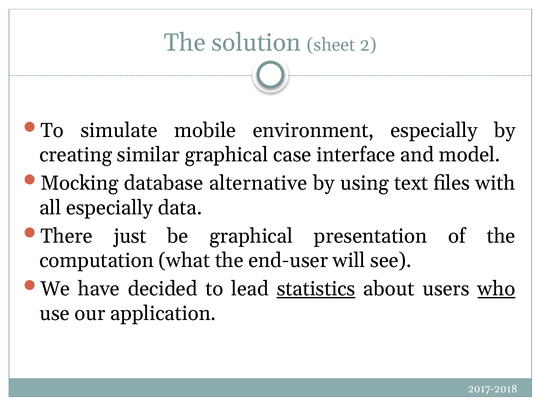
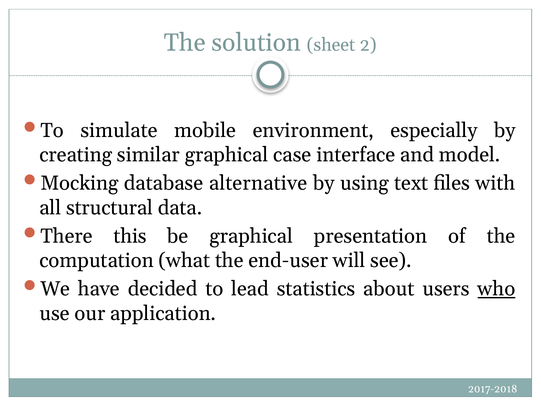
all especially: especially -> structural
just: just -> this
statistics underline: present -> none
